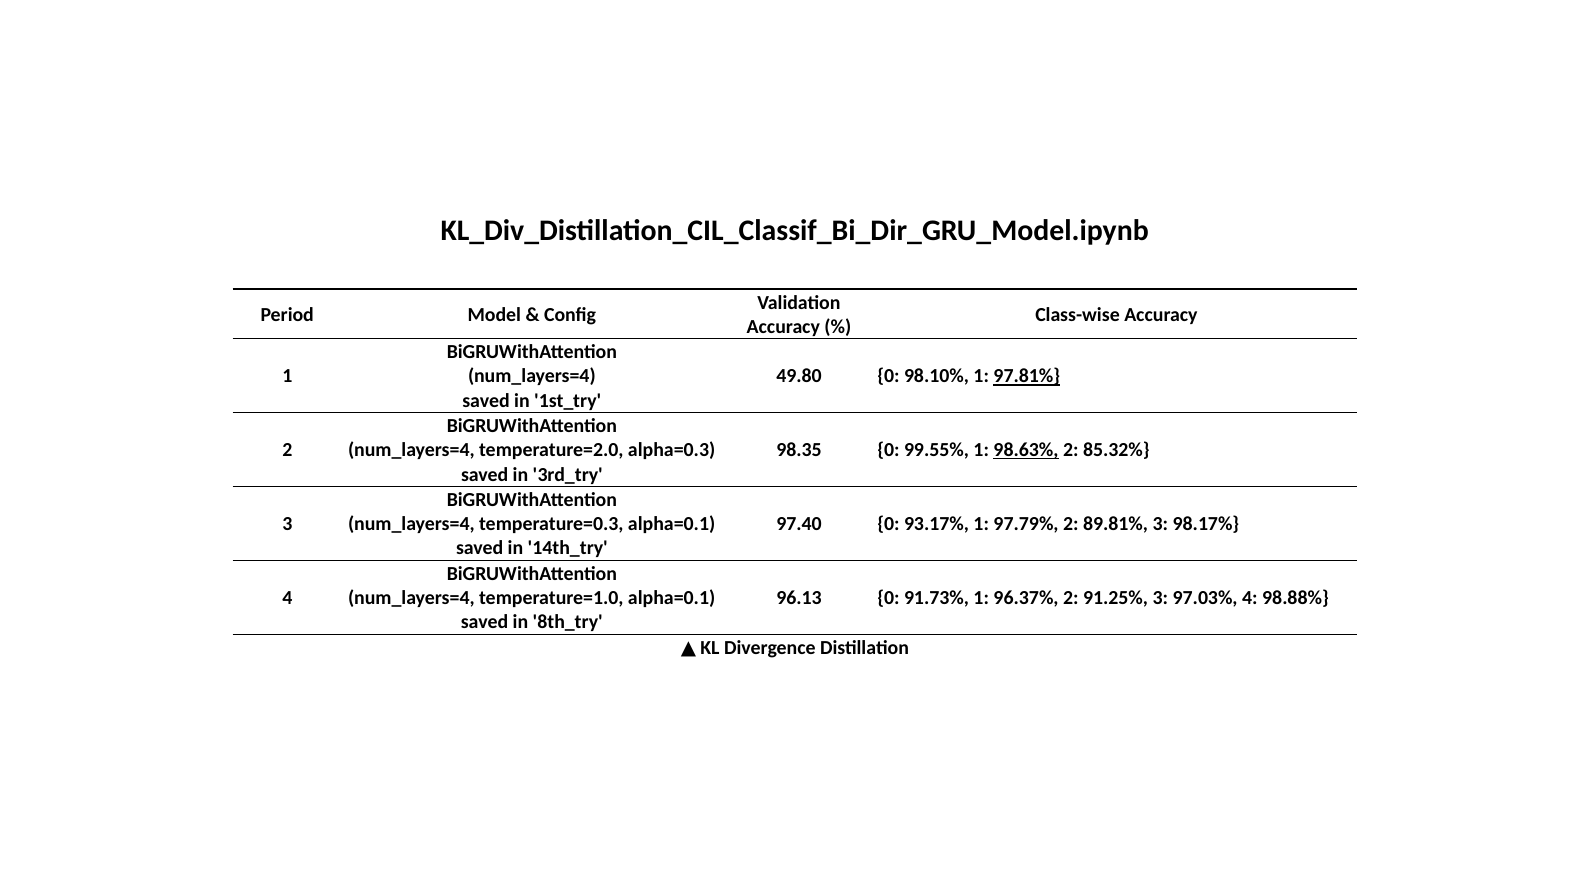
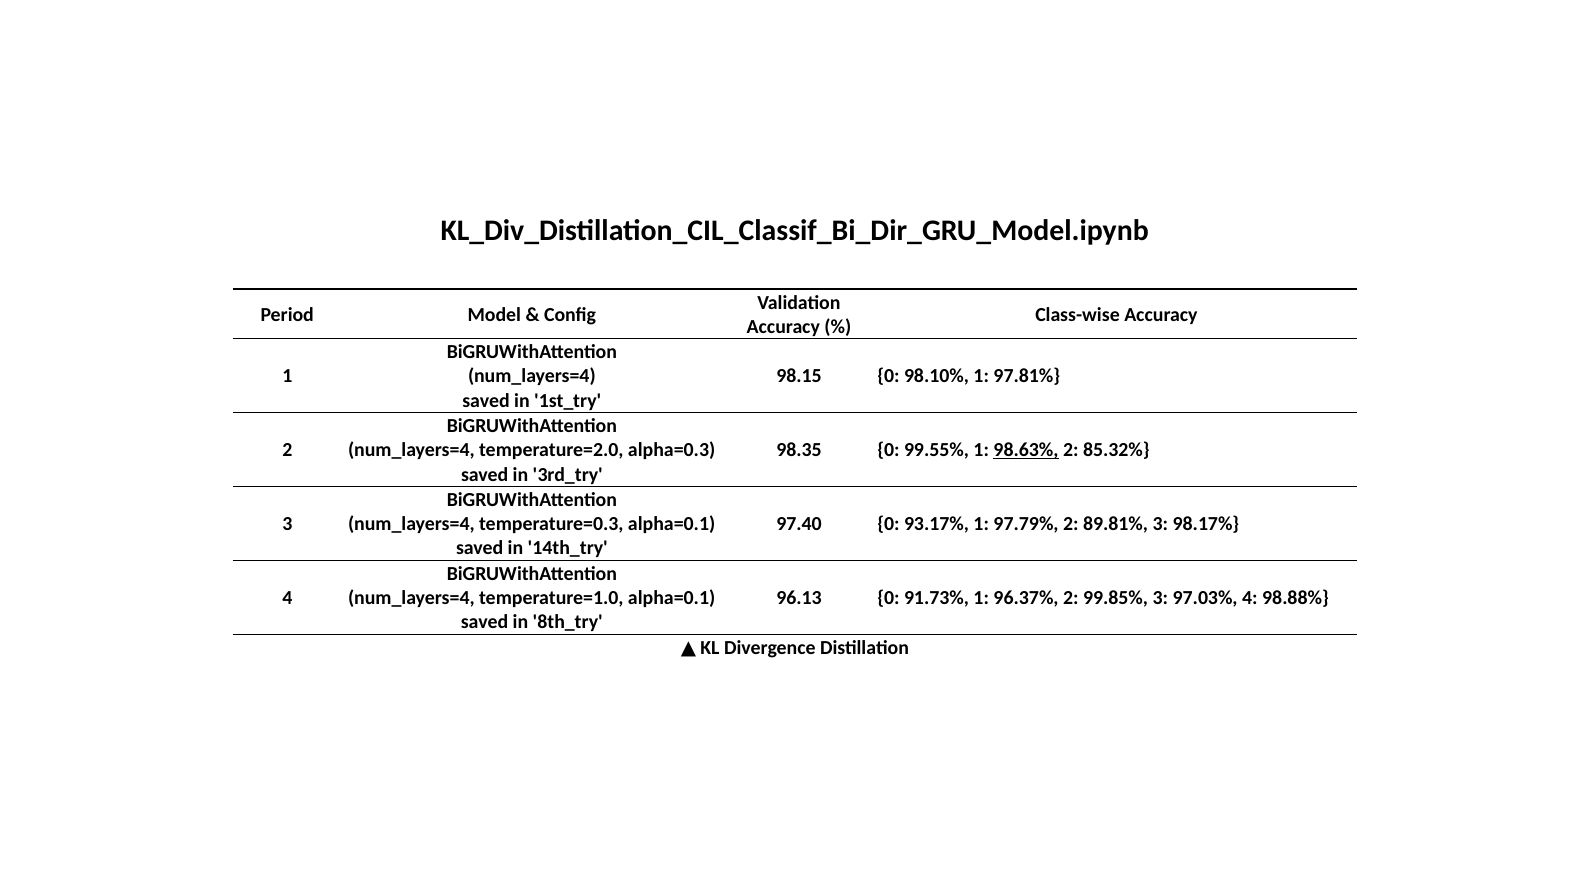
49.80: 49.80 -> 98.15
97.81% underline: present -> none
91.25%: 91.25% -> 99.85%
